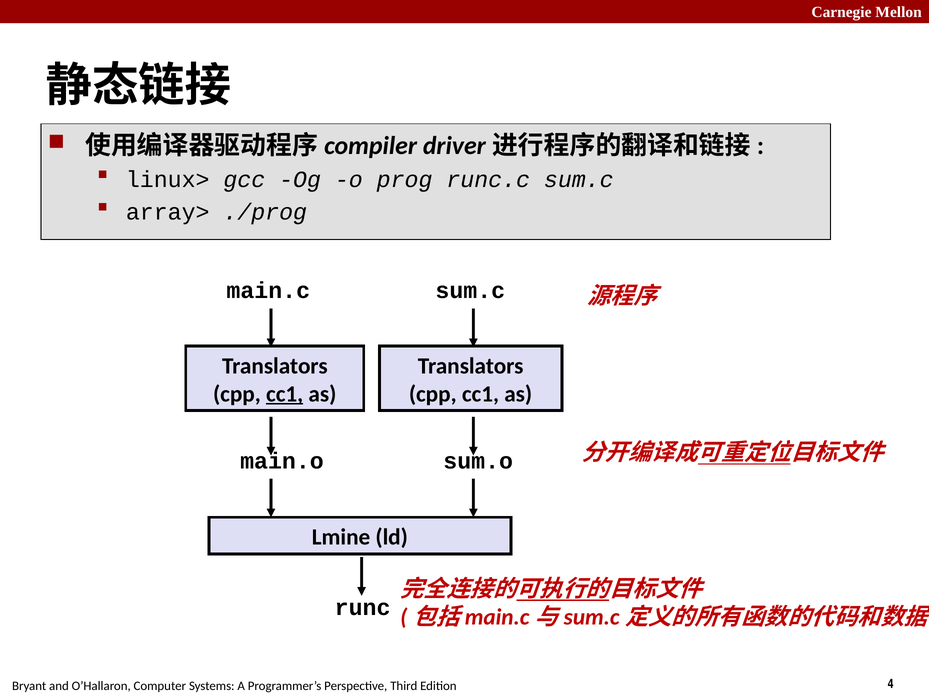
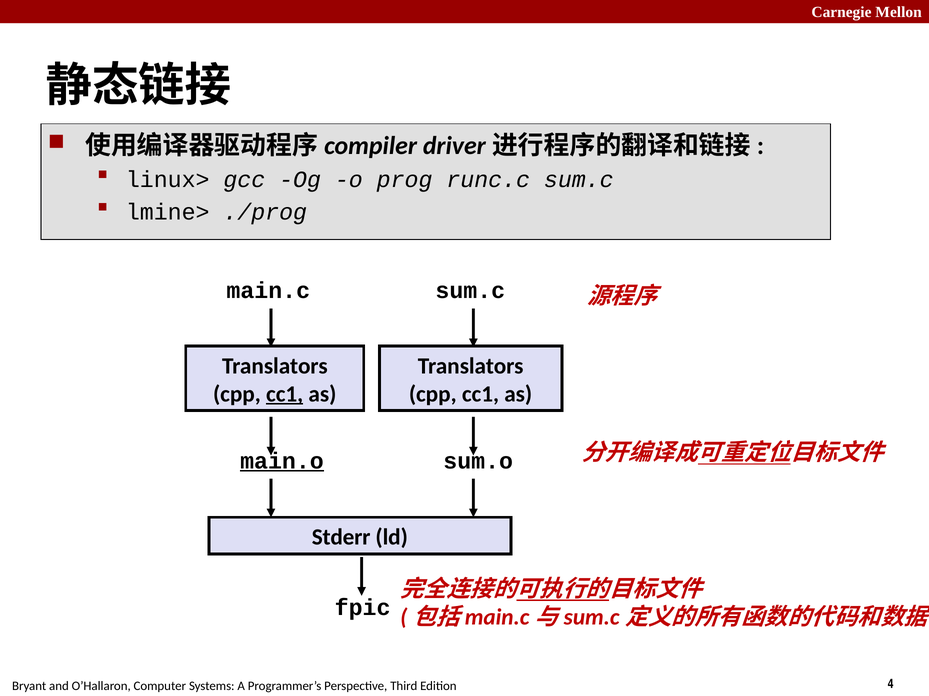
array>: array> -> lmine>
main.o underline: none -> present
Lmine: Lmine -> Stderr
runc: runc -> fpic
